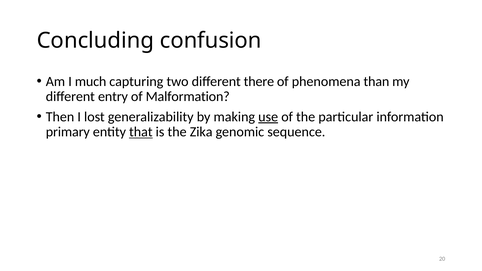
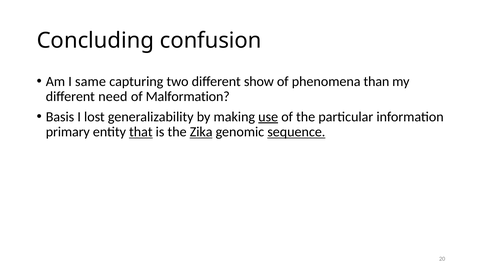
much: much -> same
there: there -> show
entry: entry -> need
Then: Then -> Basis
Zika underline: none -> present
sequence underline: none -> present
